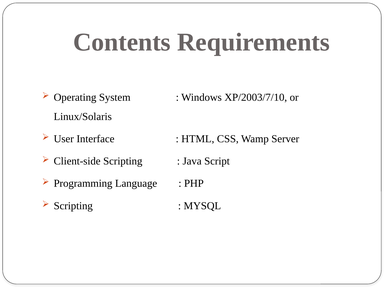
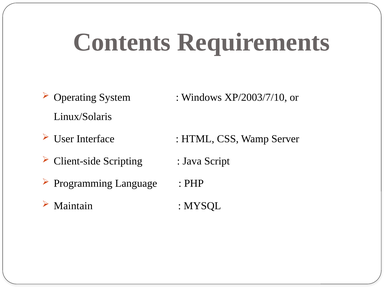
Scripting at (73, 206): Scripting -> Maintain
